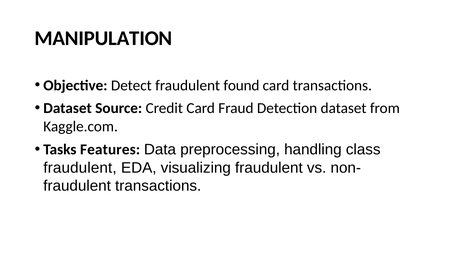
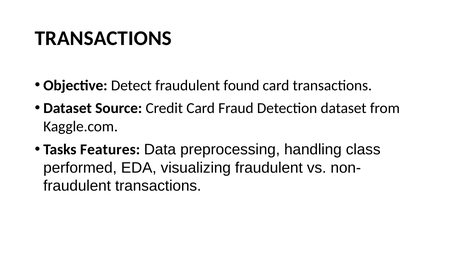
MANIPULATION at (103, 38): MANIPULATION -> TRANSACTIONS
fraudulent at (80, 168): fraudulent -> performed
